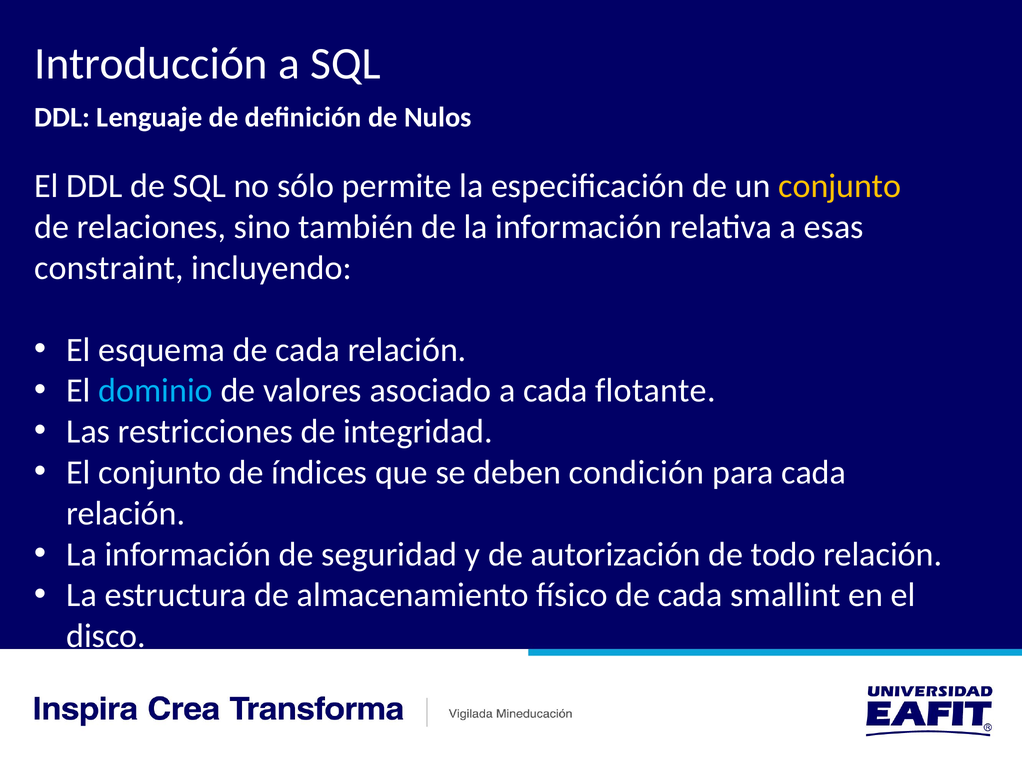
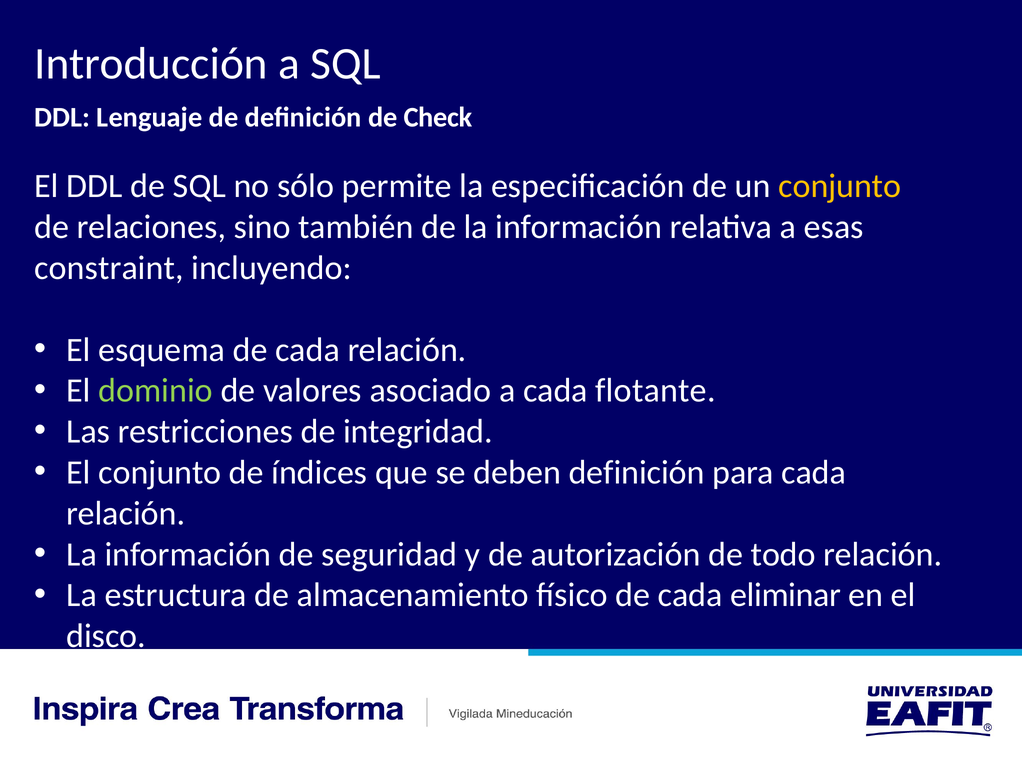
Nulos: Nulos -> Check
dominio colour: light blue -> light green
deben condición: condición -> definición
smallint: smallint -> eliminar
